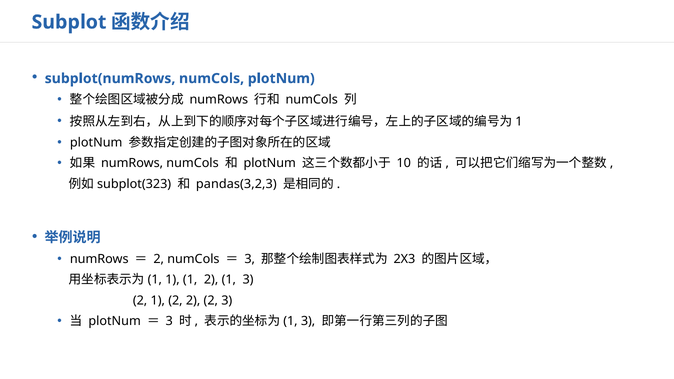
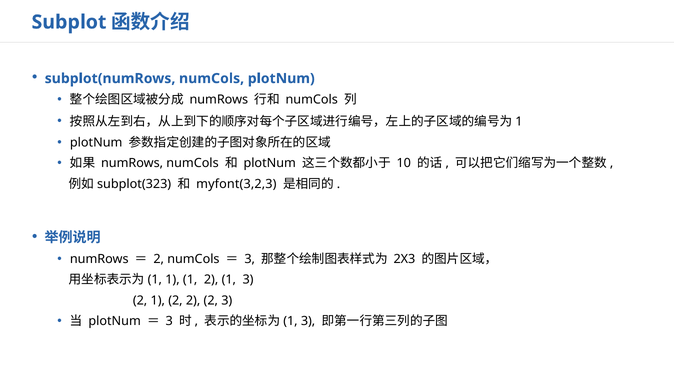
pandas(3,2,3: pandas(3,2,3 -> myfont(3,2,3
